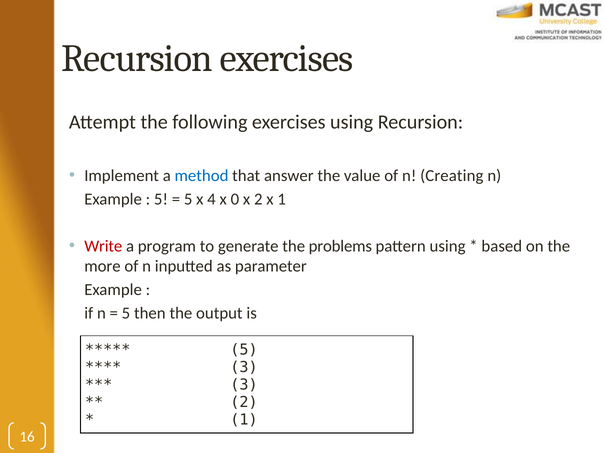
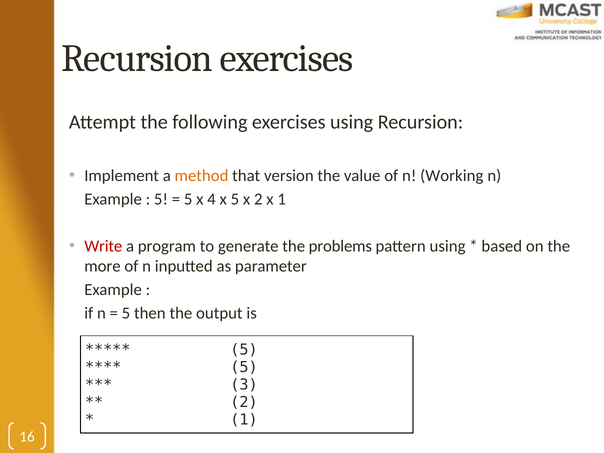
method colour: blue -> orange
answer: answer -> version
Creating: Creating -> Working
x 0: 0 -> 5
3 at (244, 367): 3 -> 5
